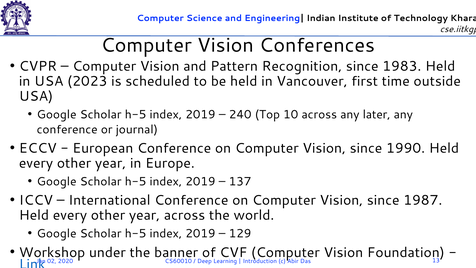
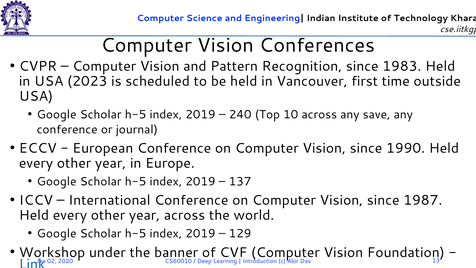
later: later -> save
